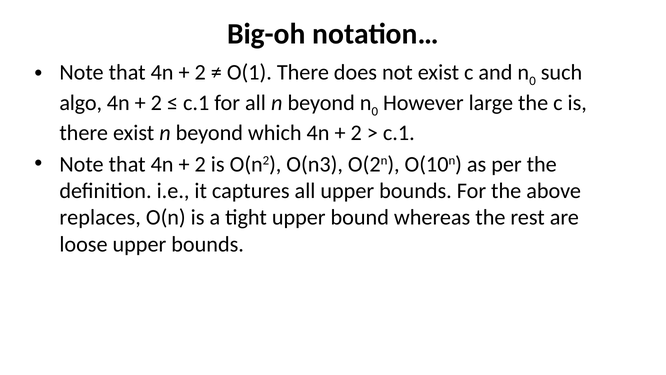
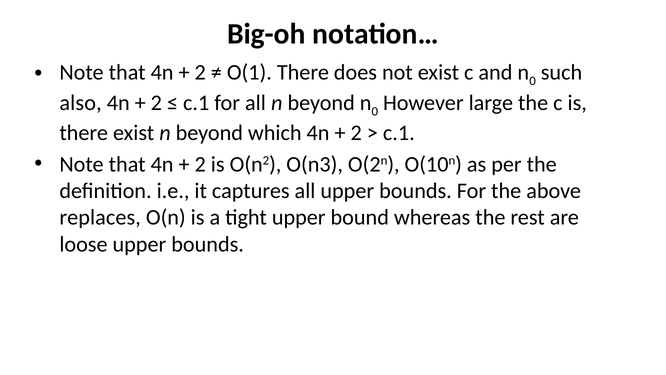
algo: algo -> also
